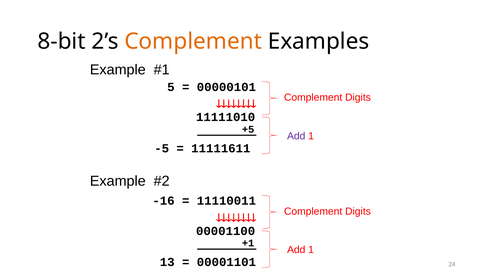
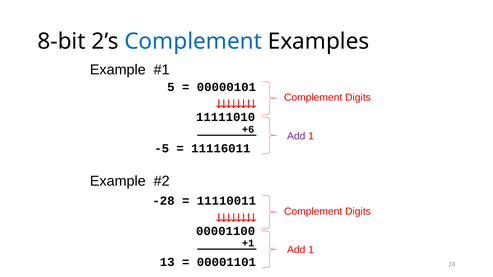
Complement at (193, 41) colour: orange -> blue
+5: +5 -> +6
11111611: 11111611 -> 11116011
-16: -16 -> -28
